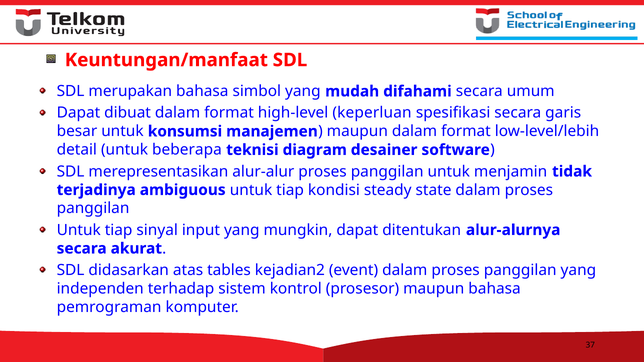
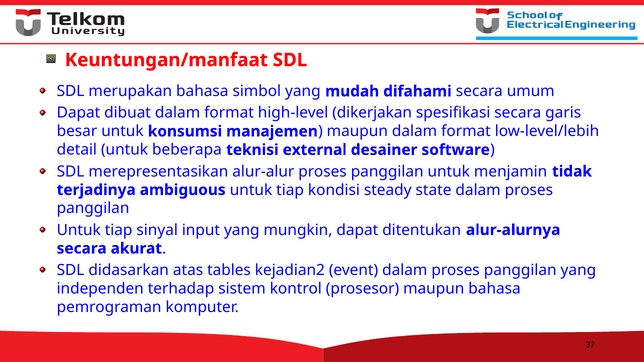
keperluan: keperluan -> dikerjakan
diagram: diagram -> external
